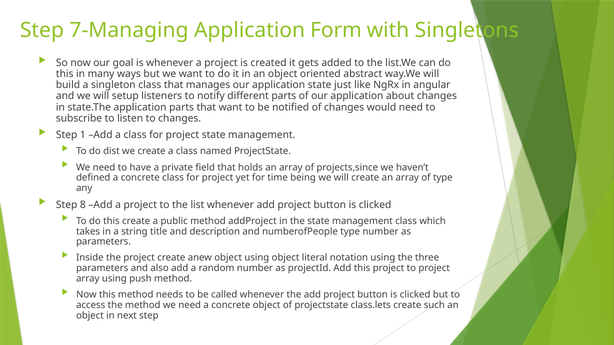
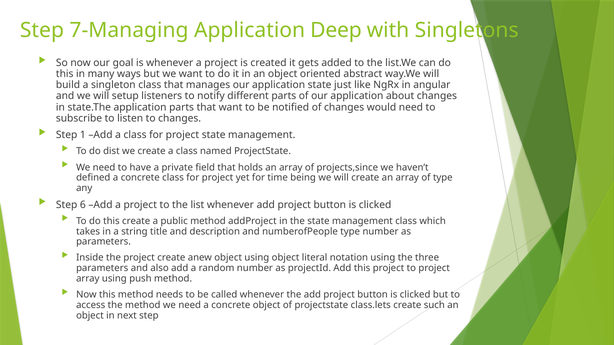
Form: Form -> Deep
8: 8 -> 6
